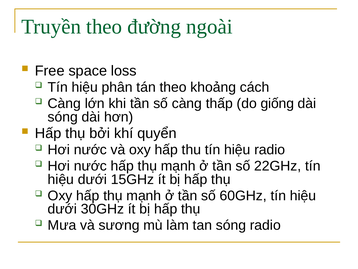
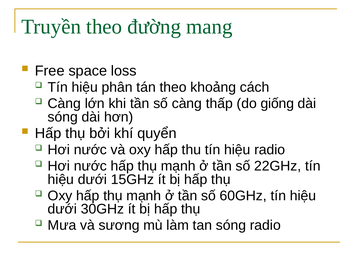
ngoài: ngoài -> mang
